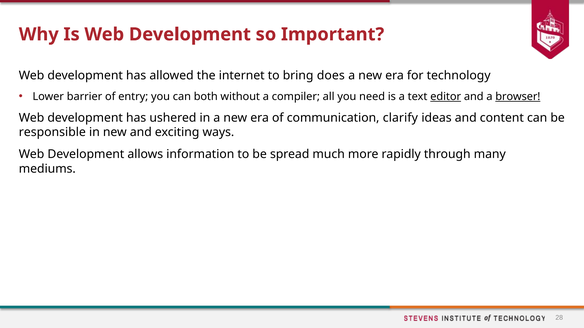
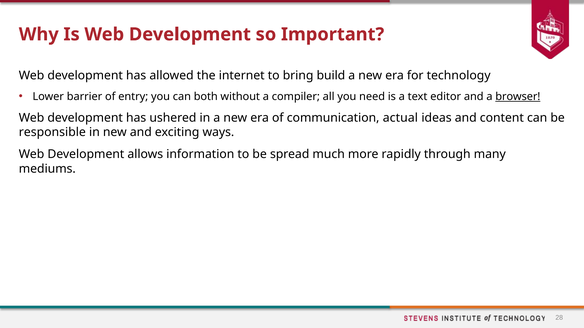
does: does -> build
editor underline: present -> none
clarify: clarify -> actual
